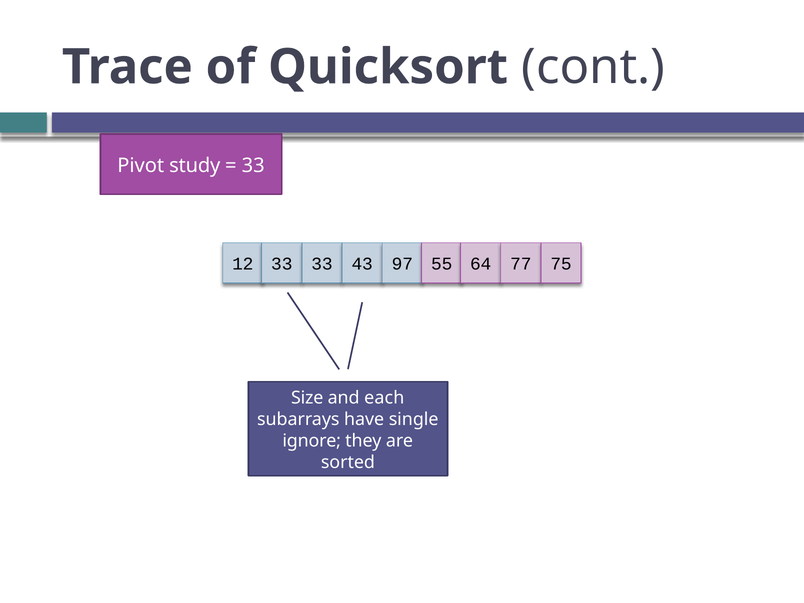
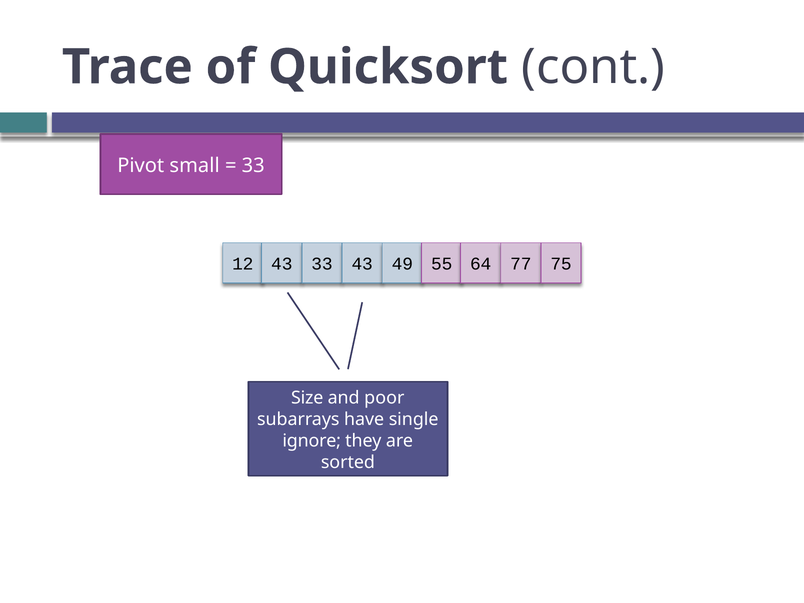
study: study -> small
12 33: 33 -> 43
97: 97 -> 49
each: each -> poor
